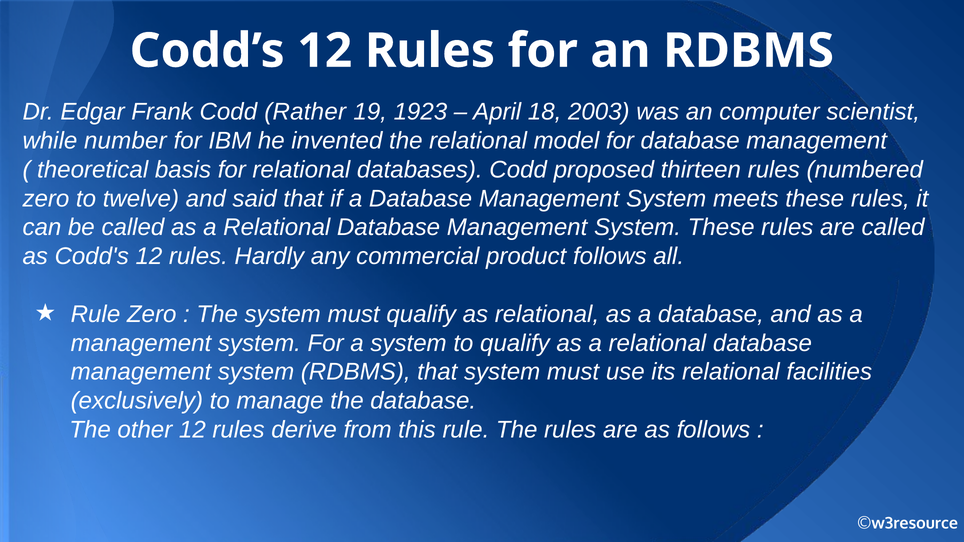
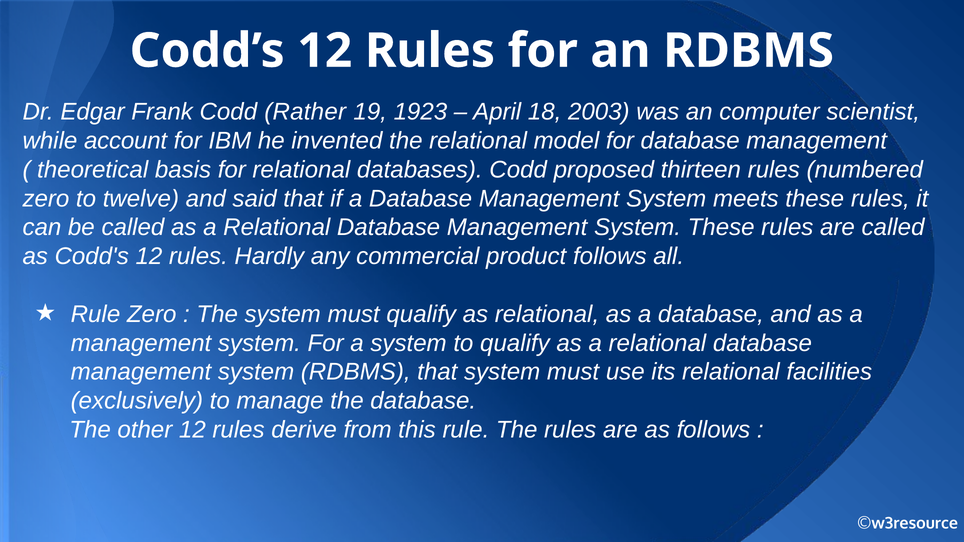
number: number -> account
